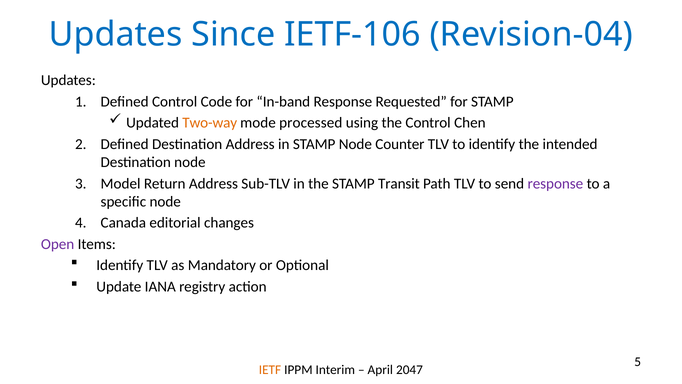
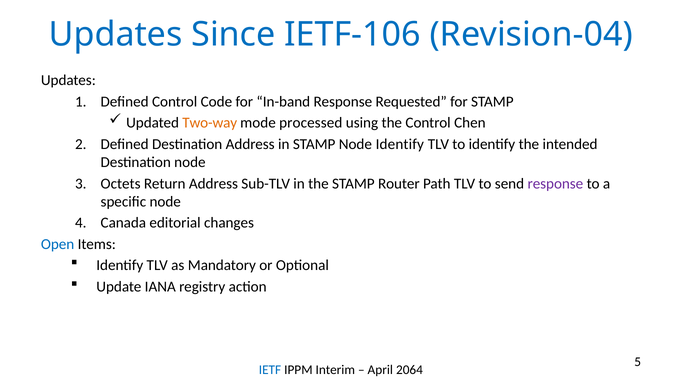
Node Counter: Counter -> Identify
Model: Model -> Octets
Transit: Transit -> Router
Open colour: purple -> blue
IETF colour: orange -> blue
2047: 2047 -> 2064
